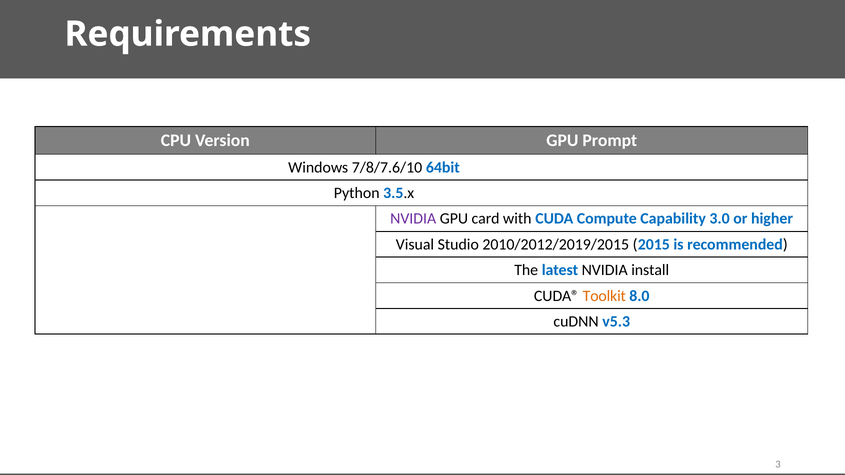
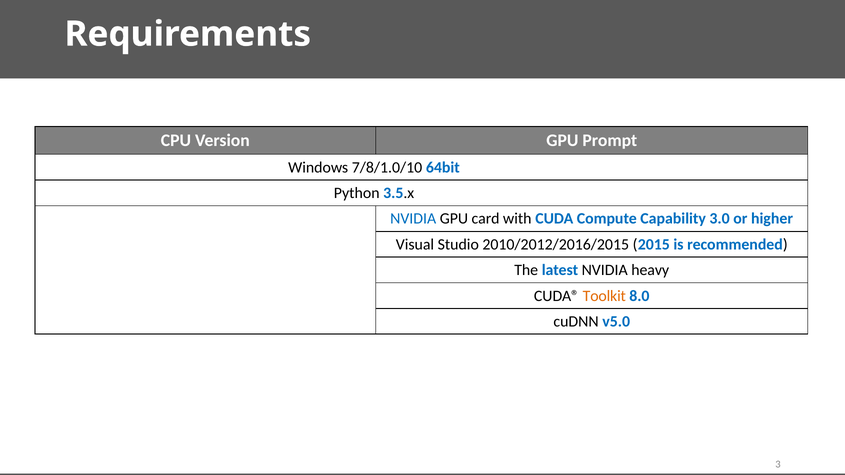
7/8/7.6/10: 7/8/7.6/10 -> 7/8/1.0/10
NVIDIA at (413, 219) colour: purple -> blue
2010/2012/2019/2015: 2010/2012/2019/2015 -> 2010/2012/2016/2015
install: install -> heavy
v5.3: v5.3 -> v5.0
